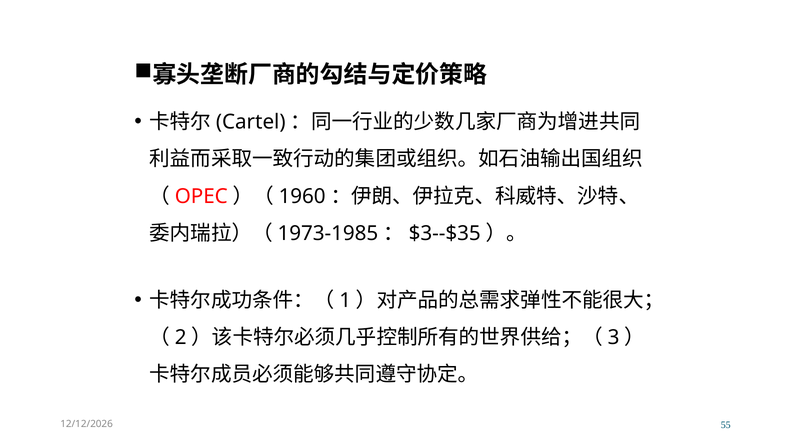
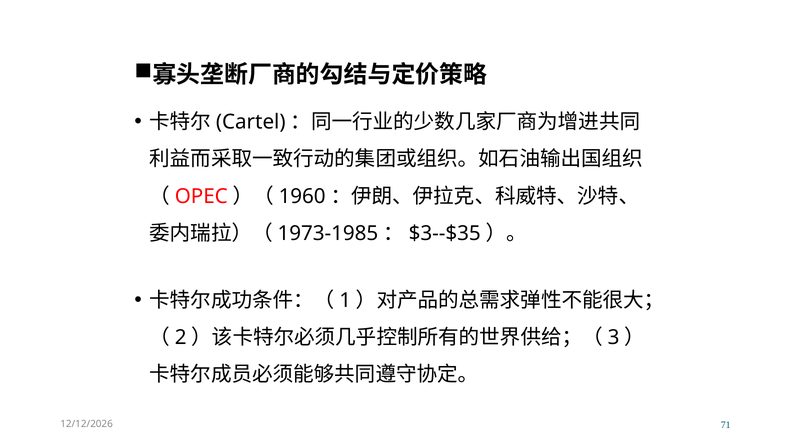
55: 55 -> 71
